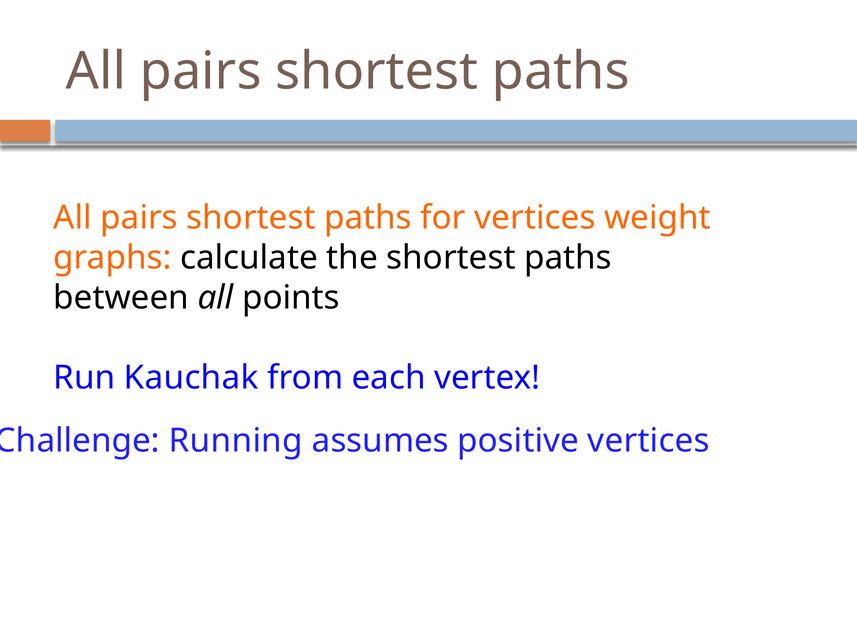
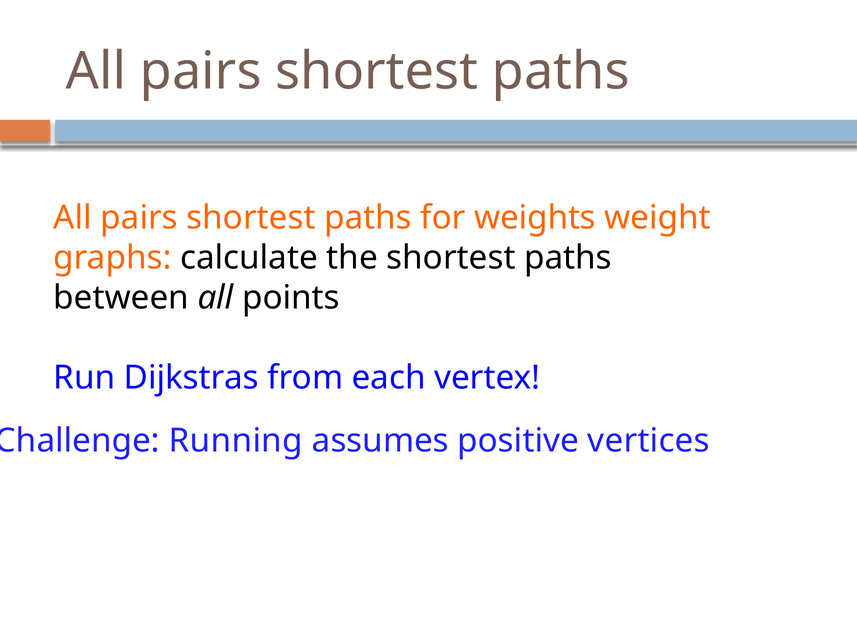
for vertices: vertices -> weights
Kauchak: Kauchak -> Dijkstras
